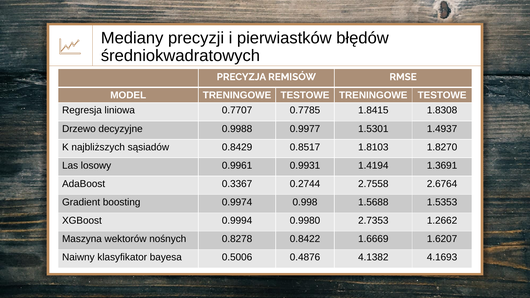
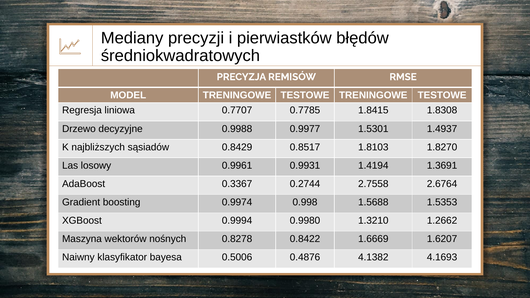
2.7353: 2.7353 -> 1.3210
